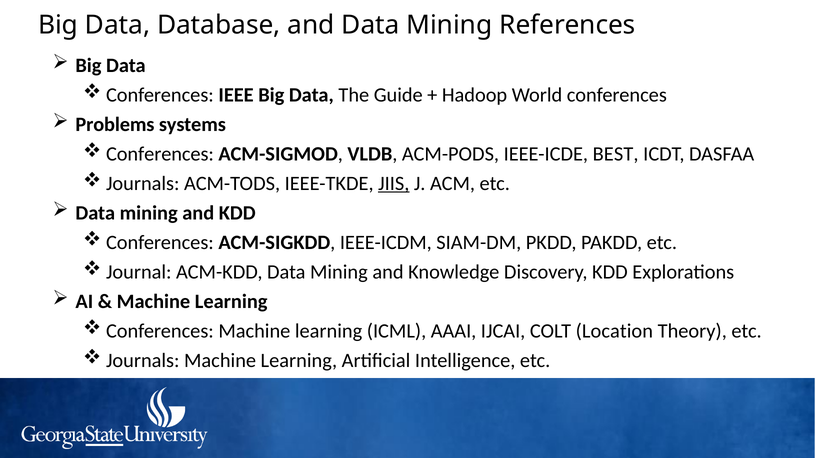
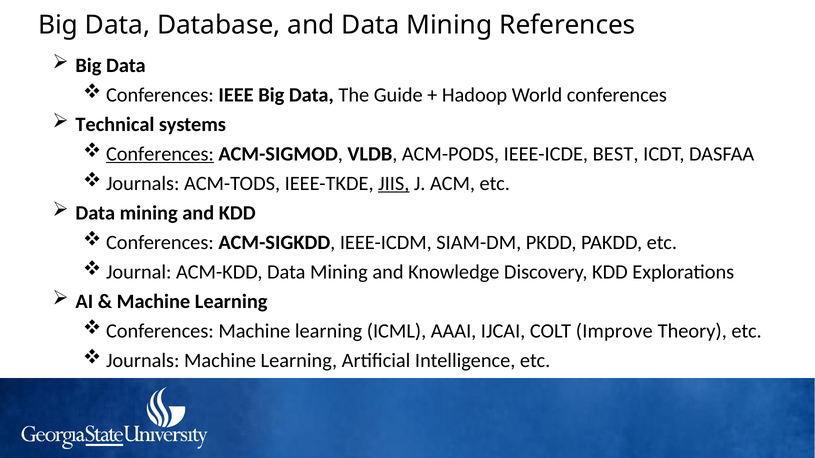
Problems: Problems -> Technical
Conferences at (160, 154) underline: none -> present
Location: Location -> Improve
